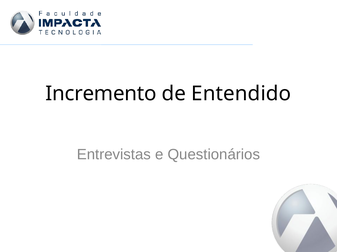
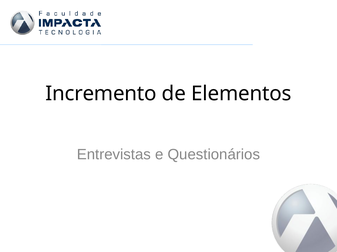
Entendido: Entendido -> Elementos
